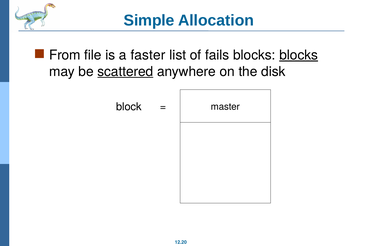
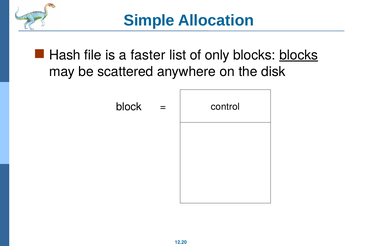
From: From -> Hash
fails: fails -> only
scattered underline: present -> none
master: master -> control
